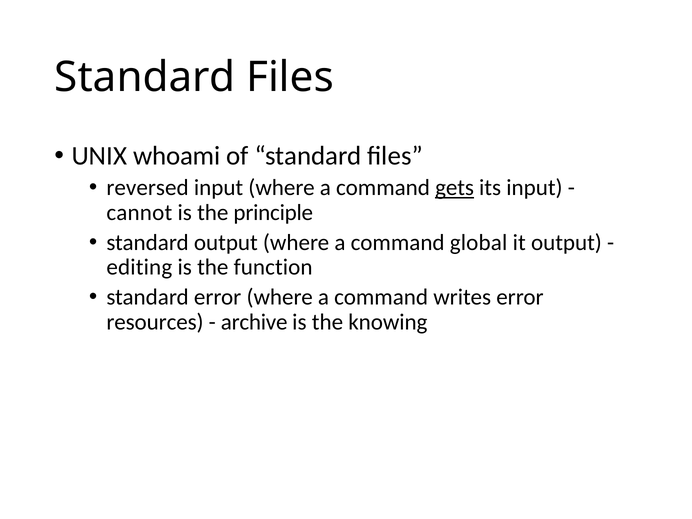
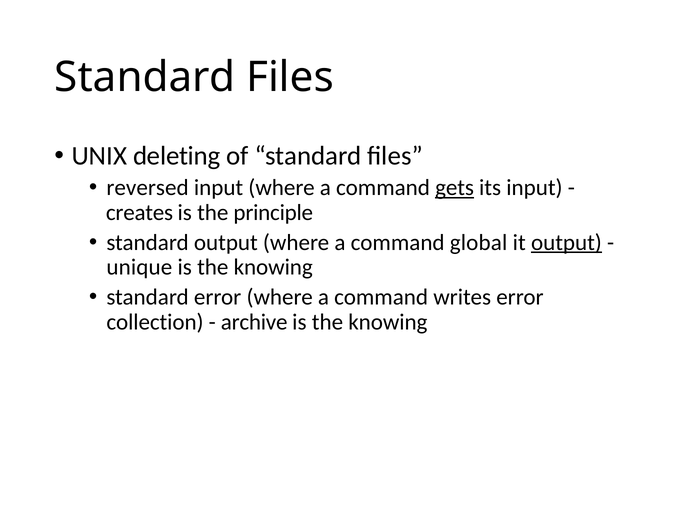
whoami: whoami -> deleting
cannot: cannot -> creates
output at (566, 242) underline: none -> present
editing: editing -> unique
function at (273, 267): function -> knowing
resources: resources -> collection
